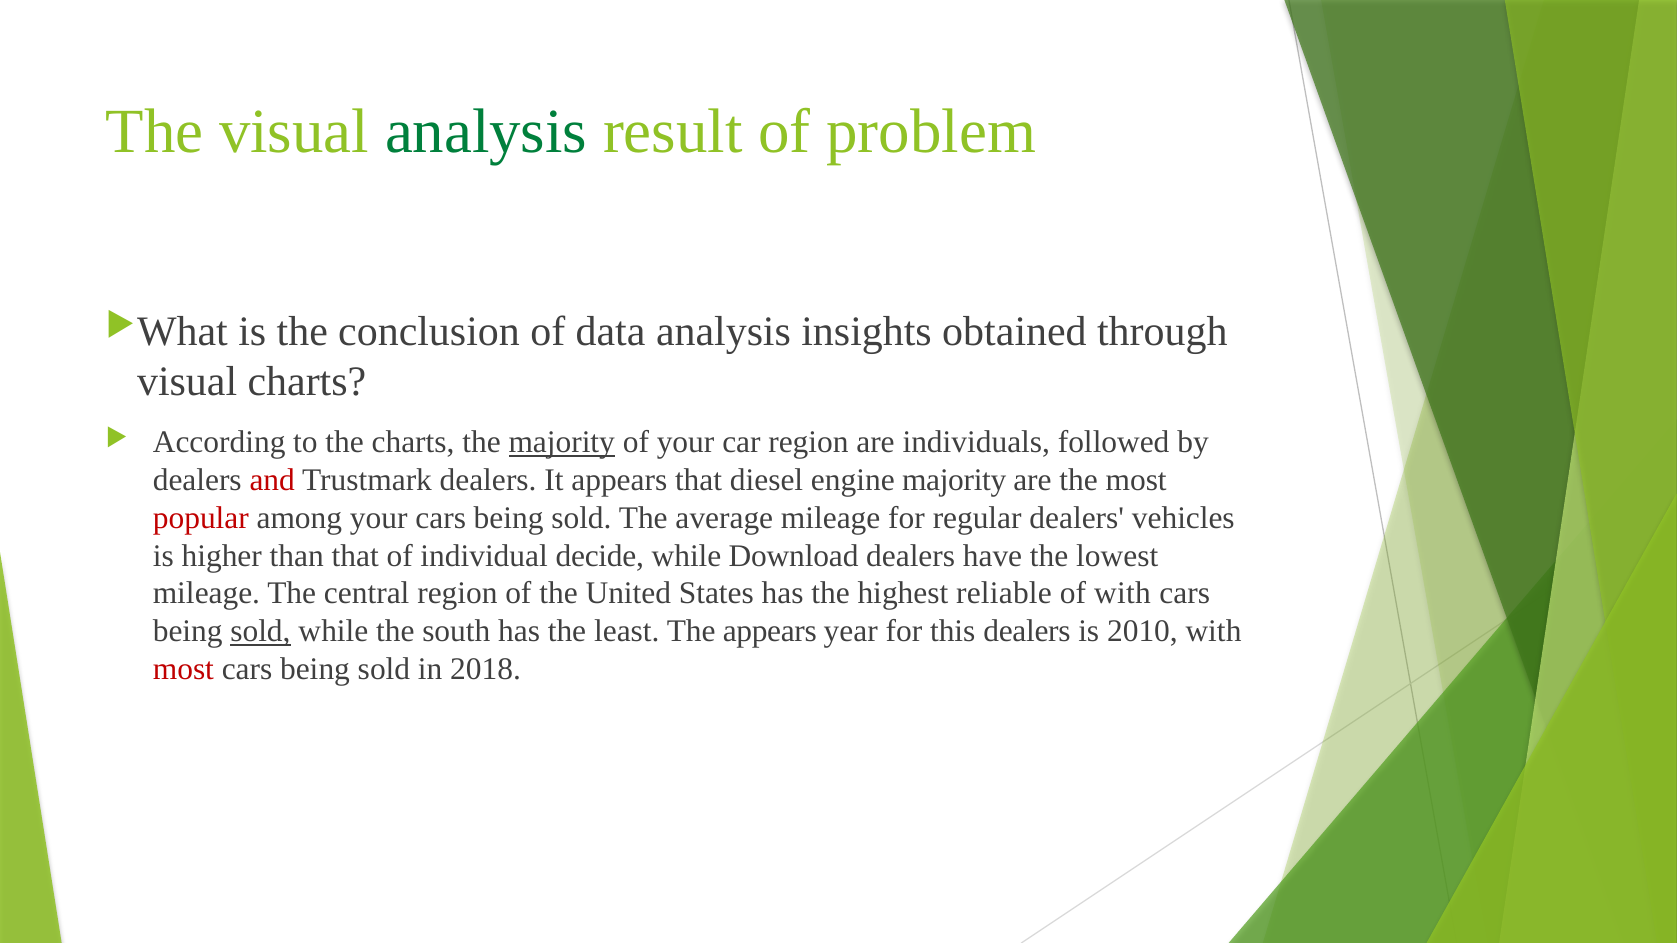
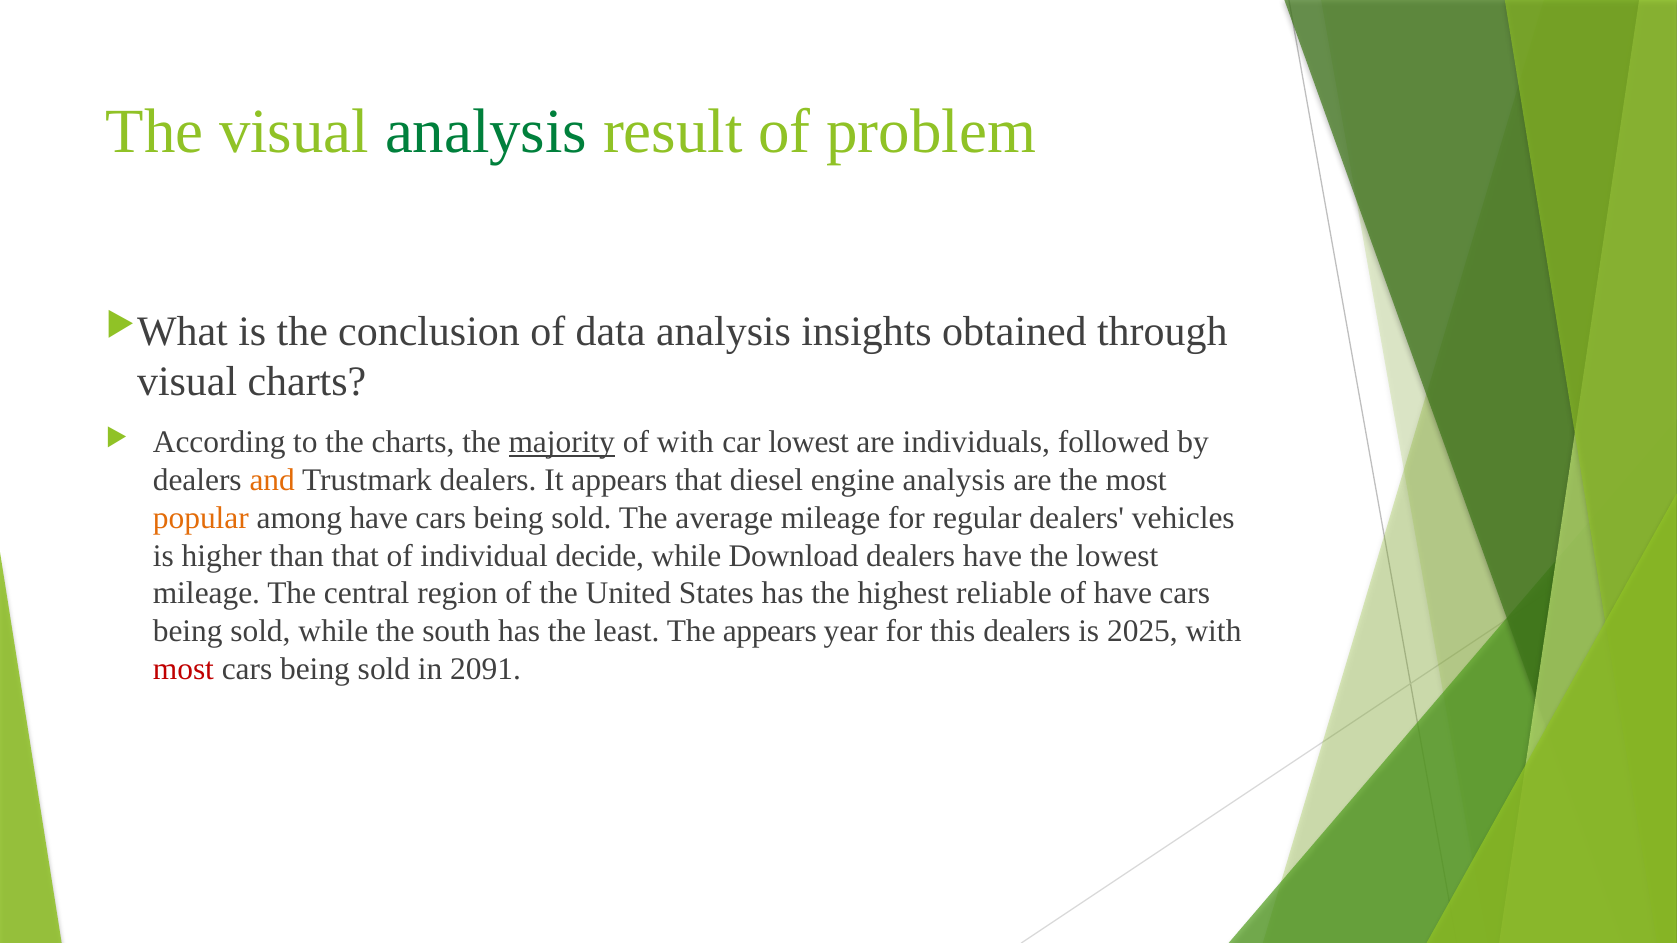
of your: your -> with
car region: region -> lowest
and colour: red -> orange
engine majority: majority -> analysis
popular colour: red -> orange
among your: your -> have
of with: with -> have
sold at (260, 631) underline: present -> none
2010: 2010 -> 2025
2018: 2018 -> 2091
